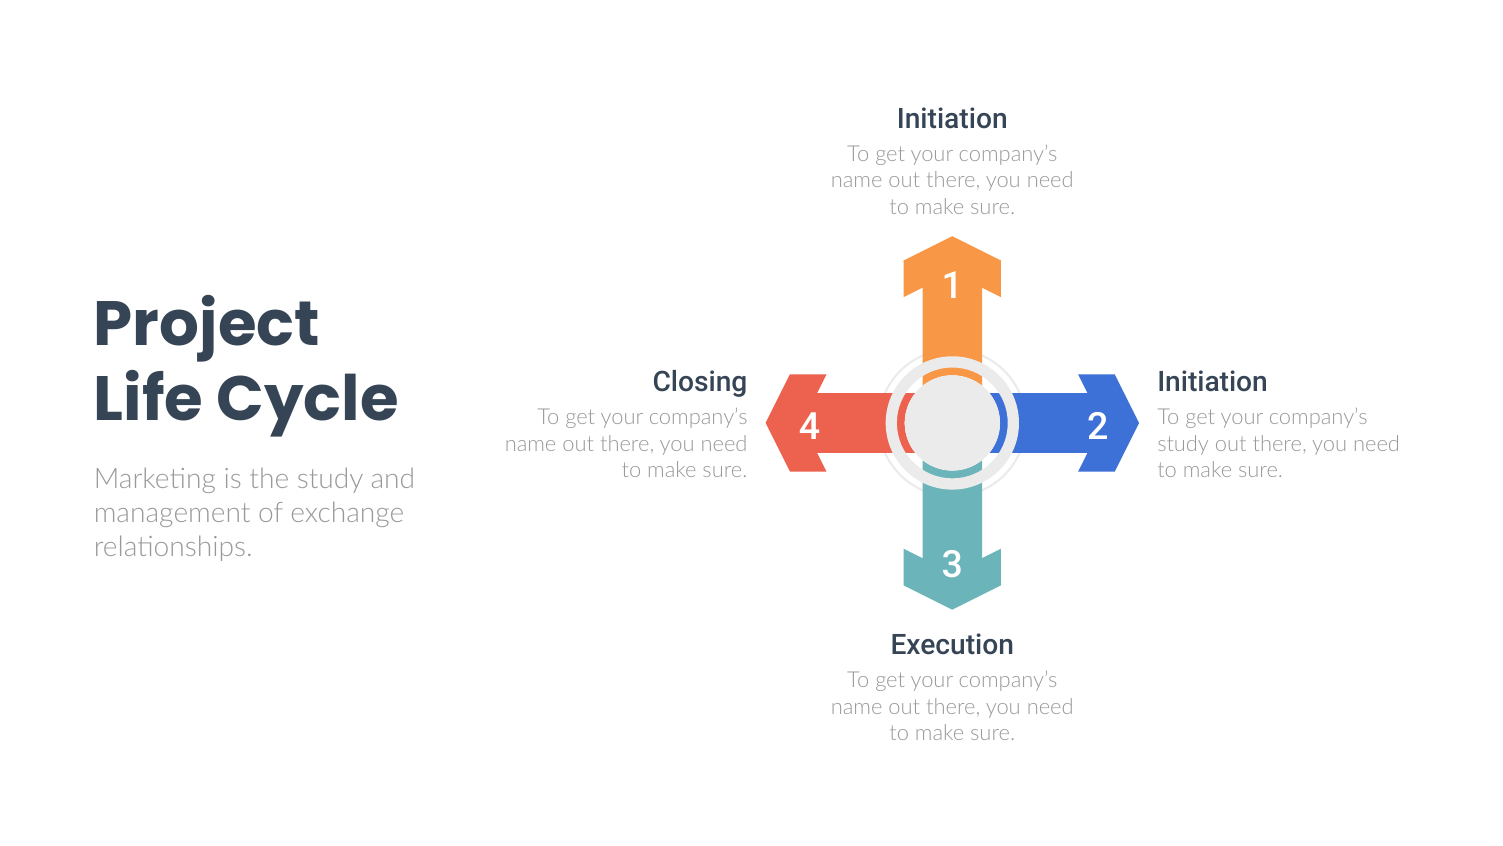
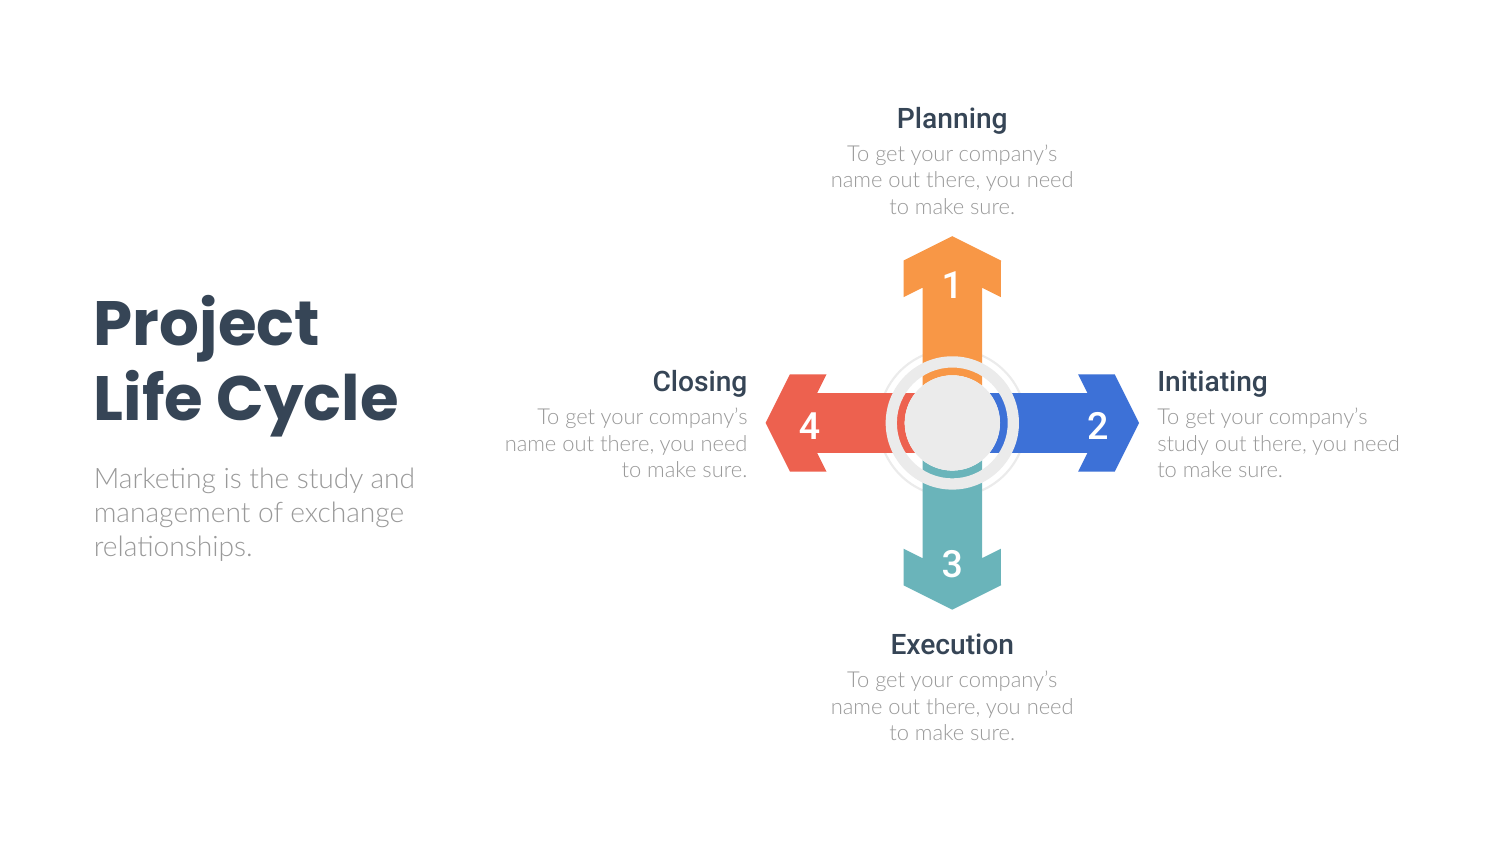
Initiation at (952, 119): Initiation -> Planning
Initiation at (1213, 382): Initiation -> Initiating
